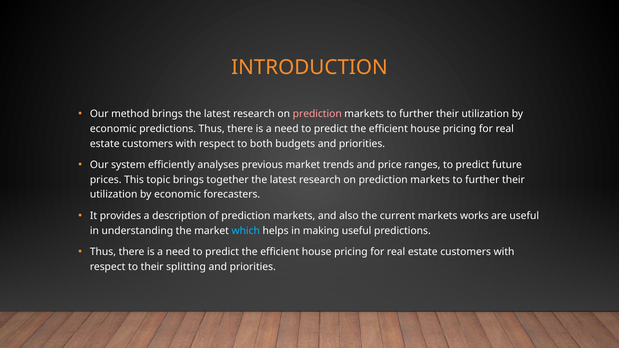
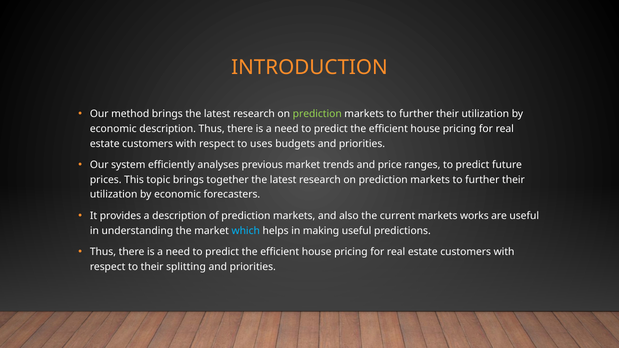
prediction at (317, 114) colour: pink -> light green
economic predictions: predictions -> description
both: both -> uses
